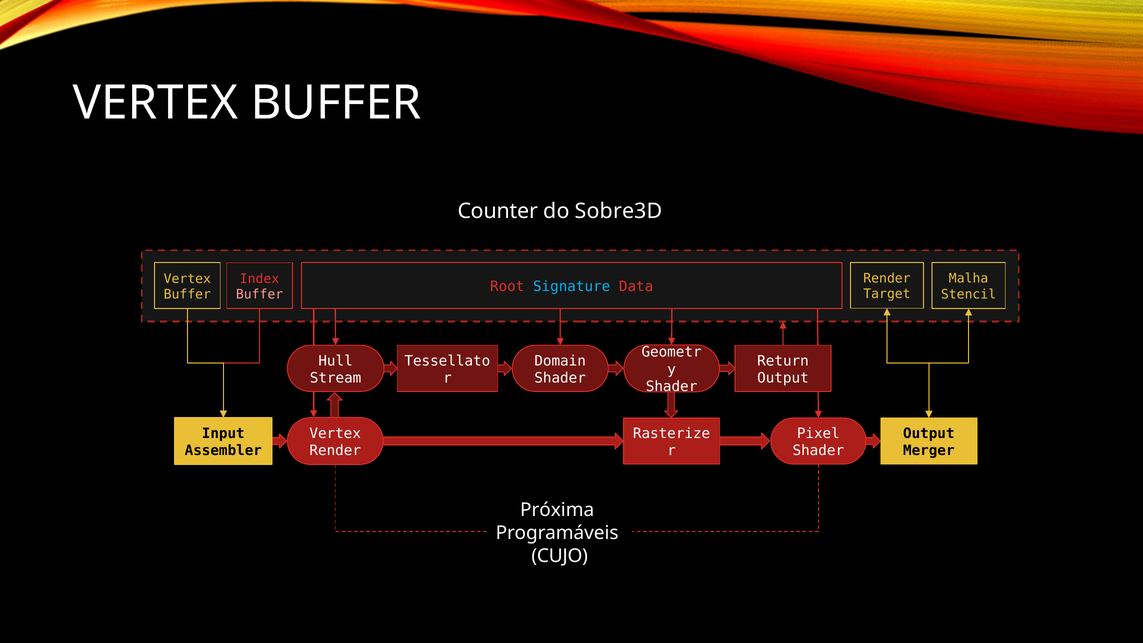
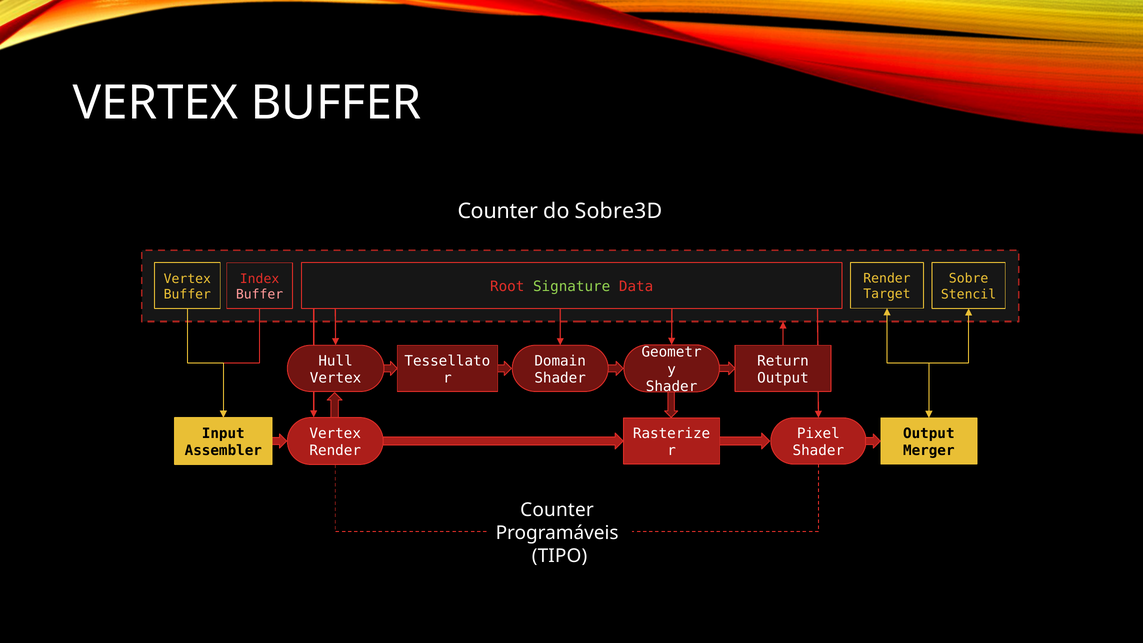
Malha: Malha -> Sobre
Signature colour: light blue -> light green
Stream at (336, 378): Stream -> Vertex
Próxima at (557, 510): Próxima -> Counter
CUJO: CUJO -> TIPO
